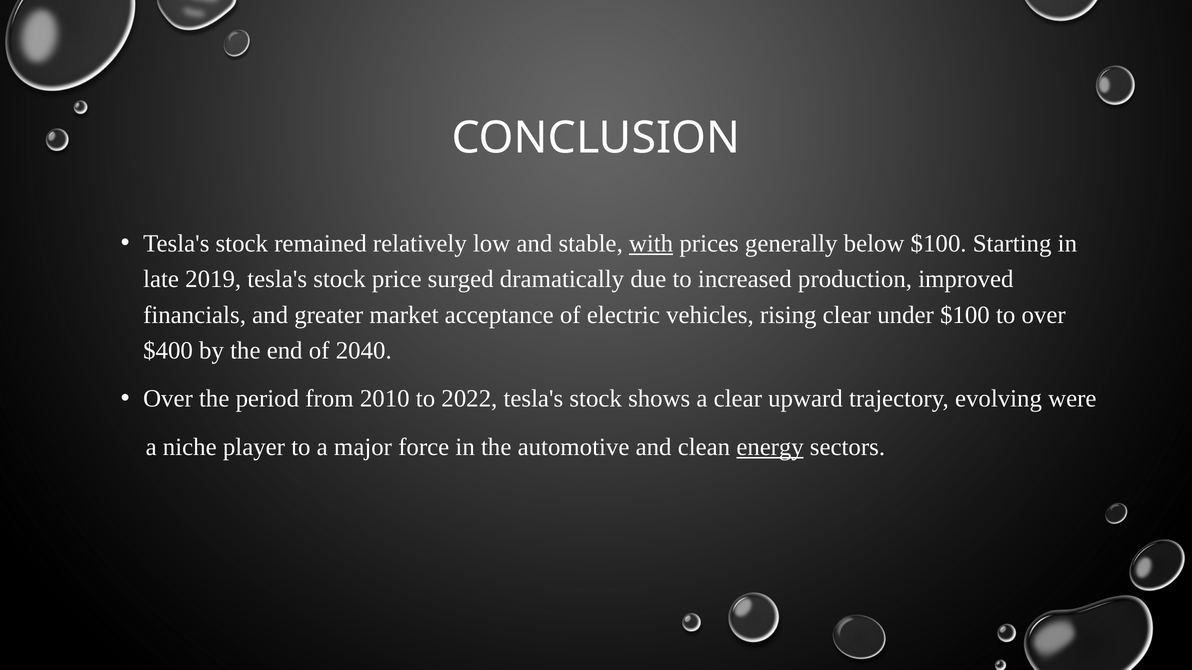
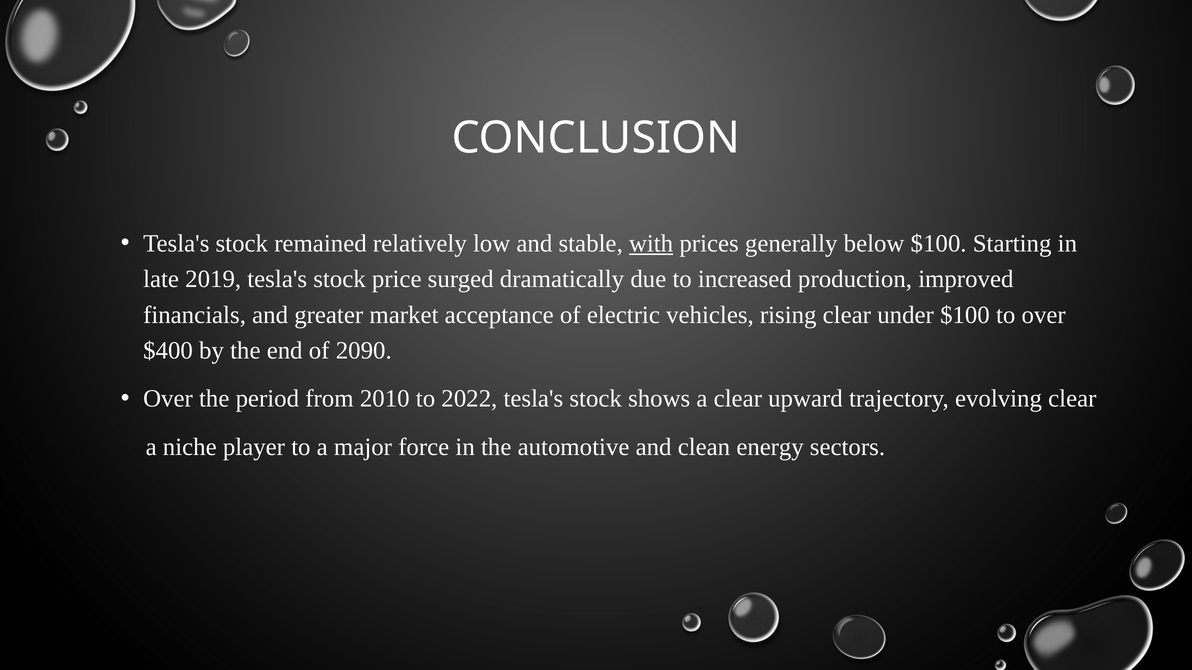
2040: 2040 -> 2090
evolving were: were -> clear
energy underline: present -> none
